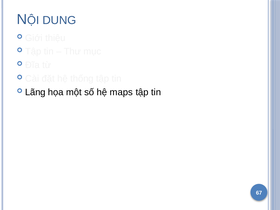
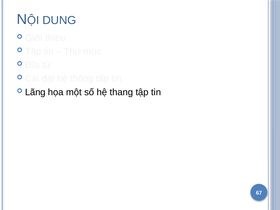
maps: maps -> thang
